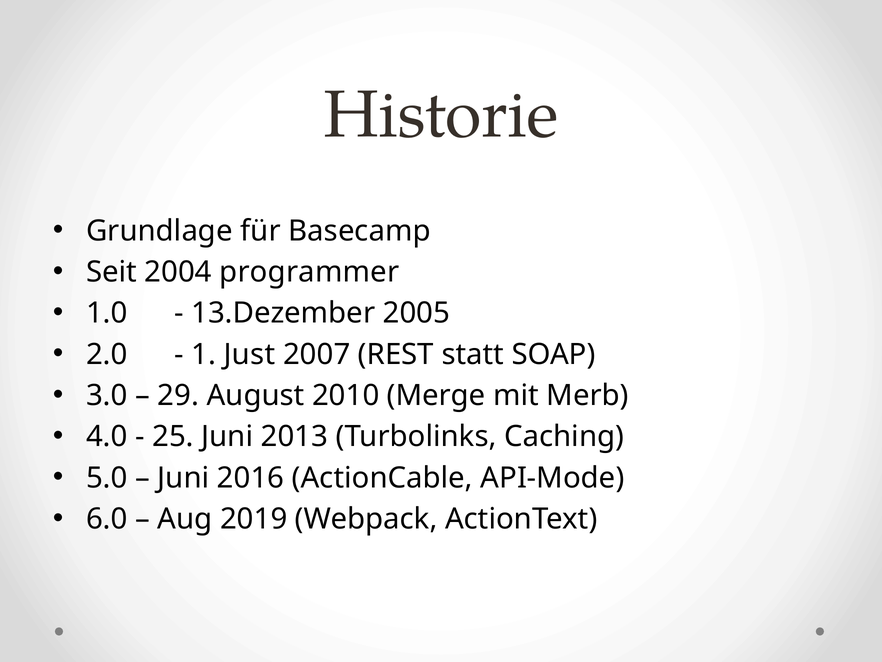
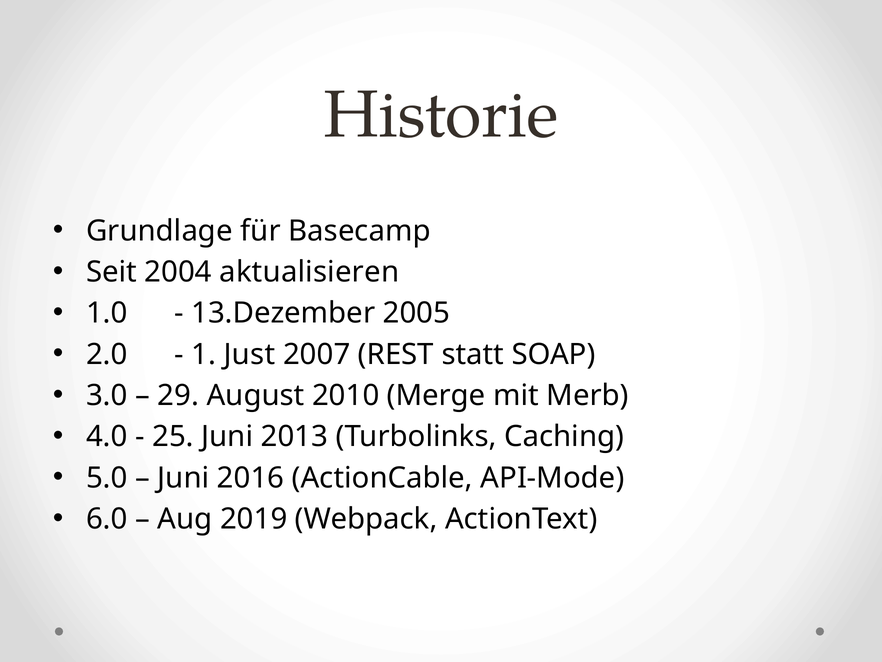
programmer: programmer -> aktualisieren
